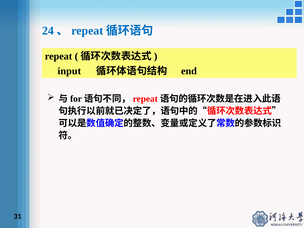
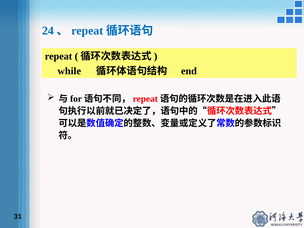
input: input -> while
